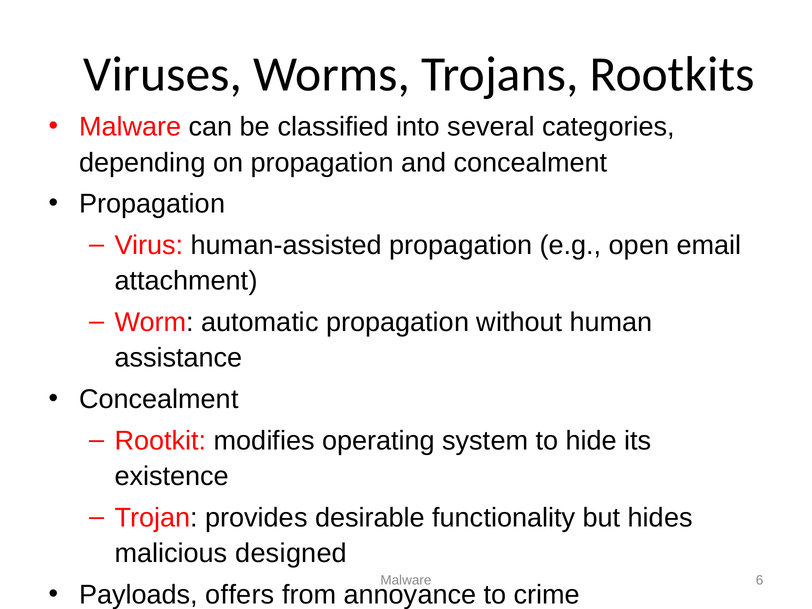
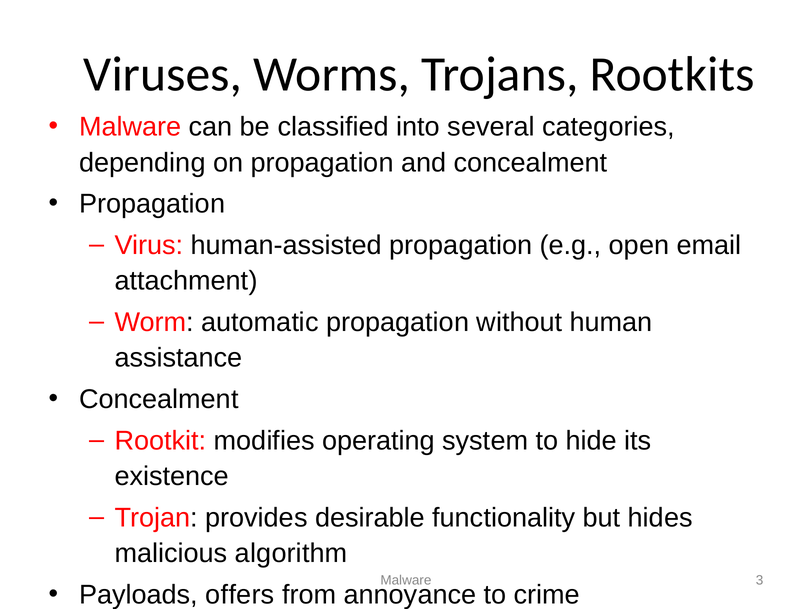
designed: designed -> algorithm
6: 6 -> 3
